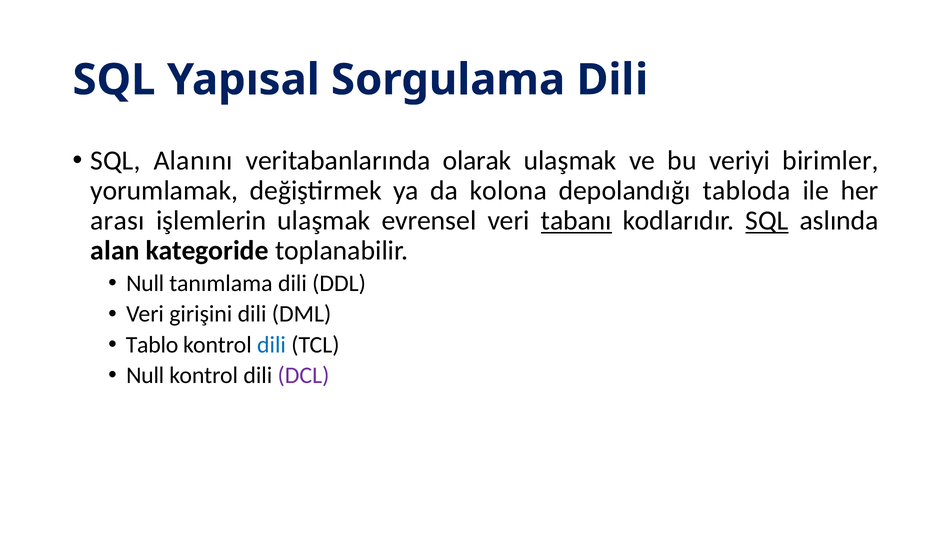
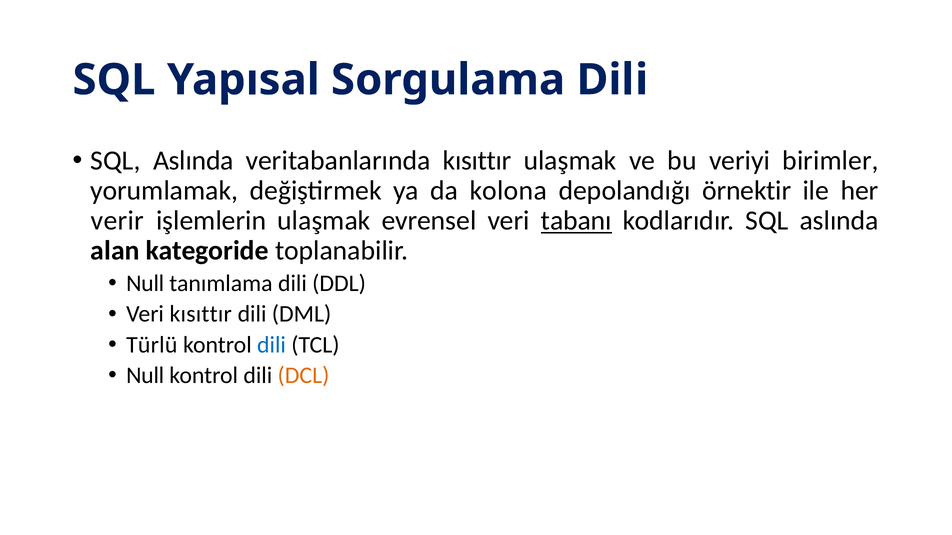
Alanını at (193, 161): Alanını -> Aslında
veritabanlarında olarak: olarak -> kısıttır
tabloda: tabloda -> örnektir
arası: arası -> verir
SQL at (767, 221) underline: present -> none
Veri girişini: girişini -> kısıttır
Tablo: Tablo -> Türlü
DCL colour: purple -> orange
